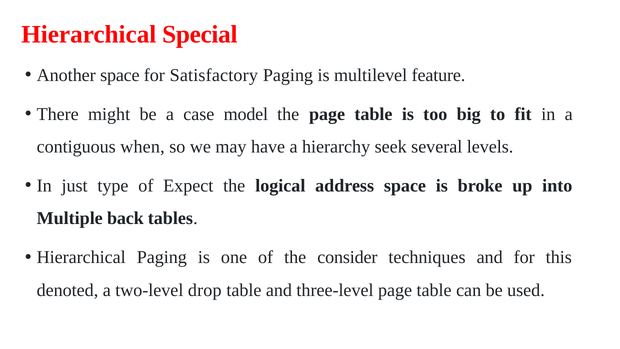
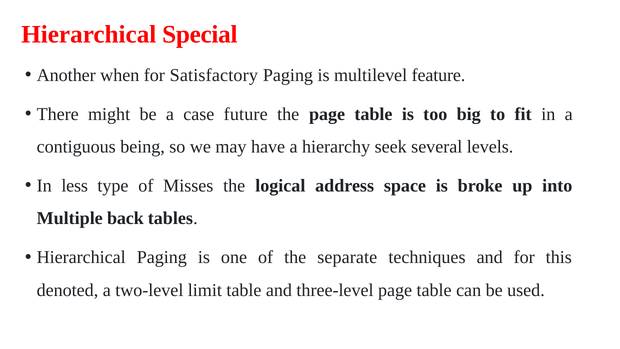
Another space: space -> when
model: model -> future
when: when -> being
just: just -> less
Expect: Expect -> Misses
consider: consider -> separate
drop: drop -> limit
